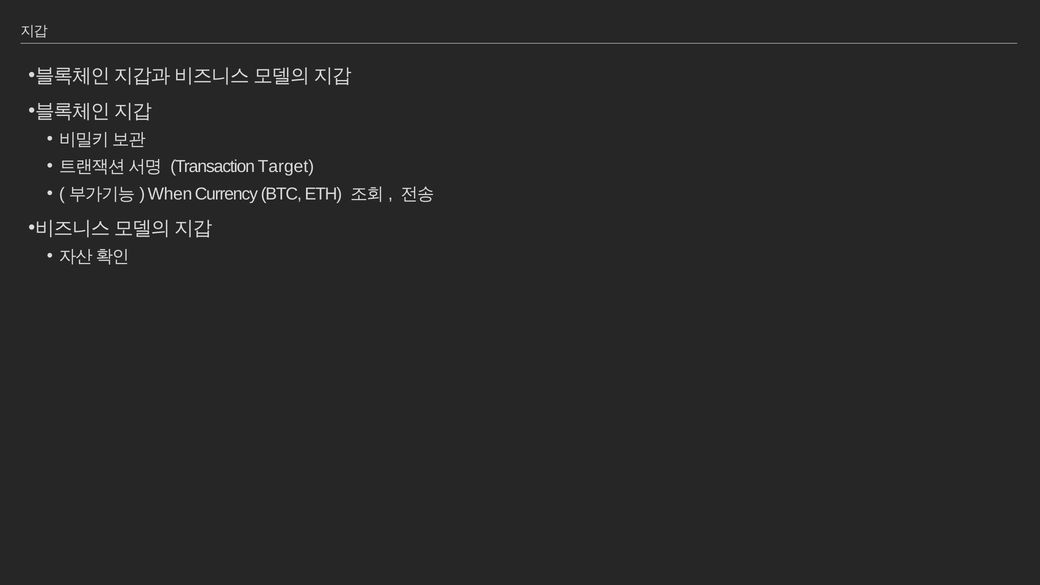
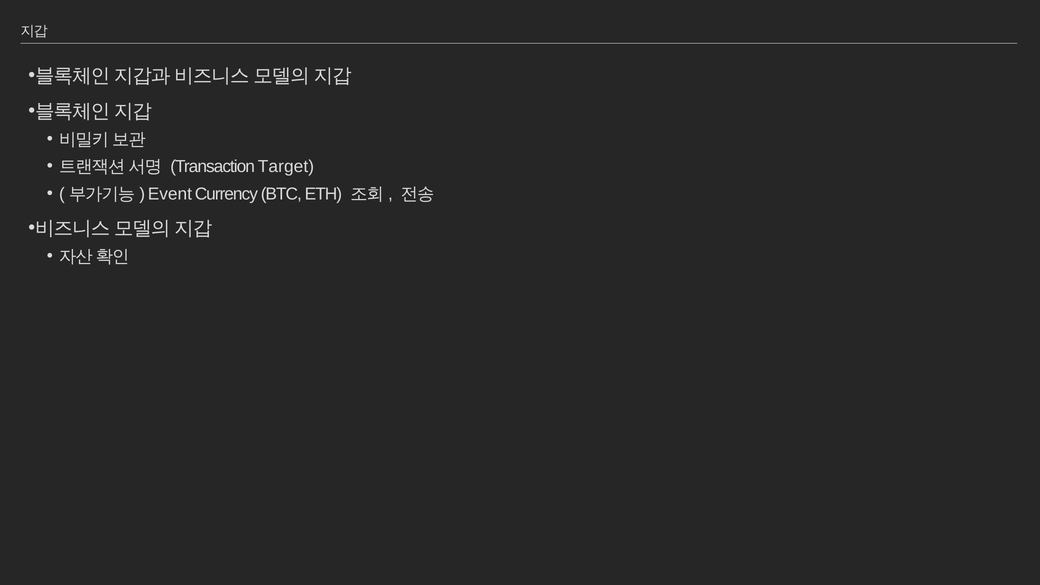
When: When -> Event
